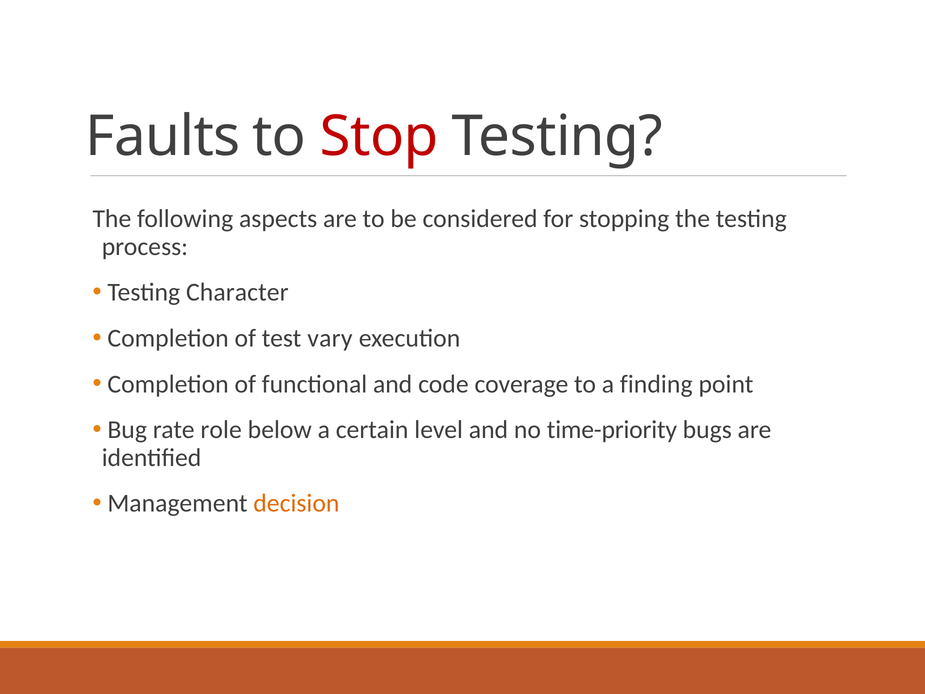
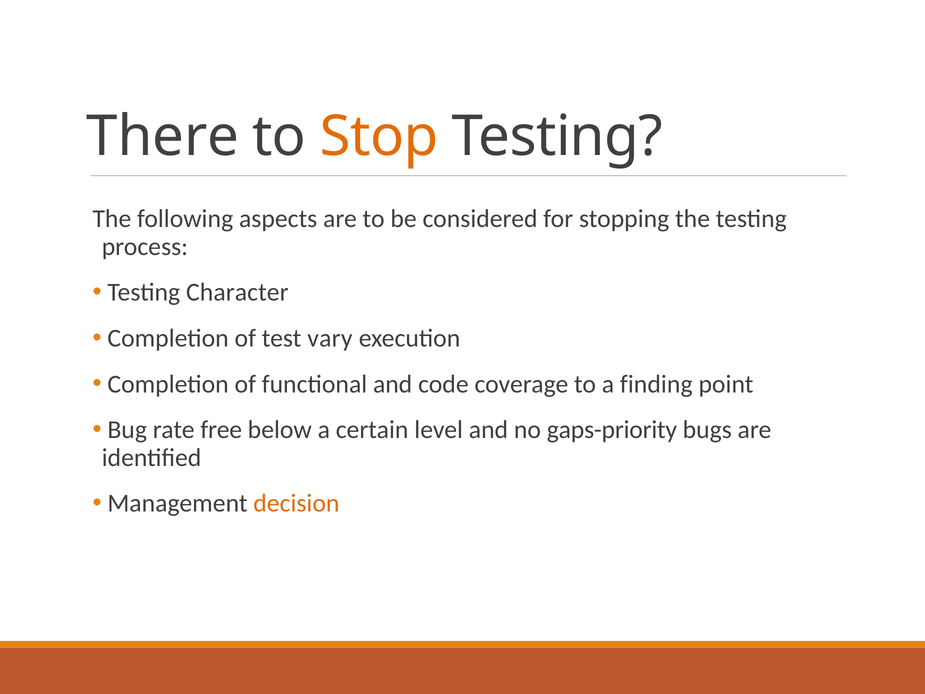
Faults: Faults -> There
Stop colour: red -> orange
role: role -> free
time-priority: time-priority -> gaps-priority
